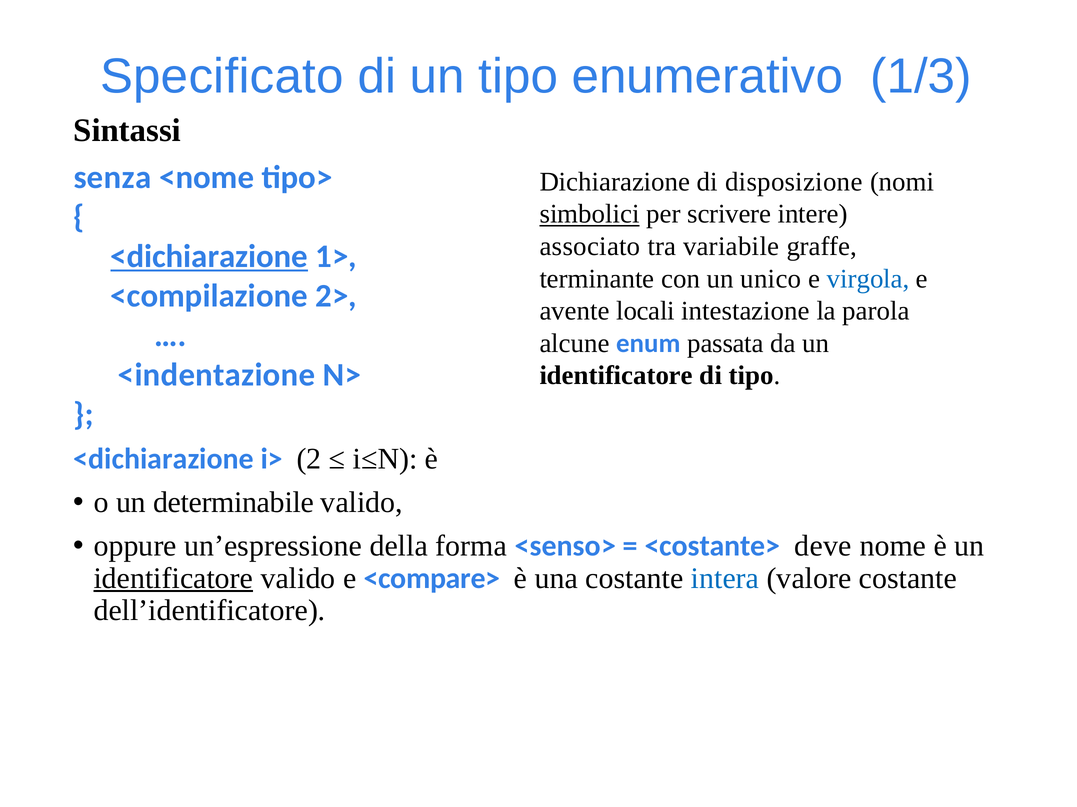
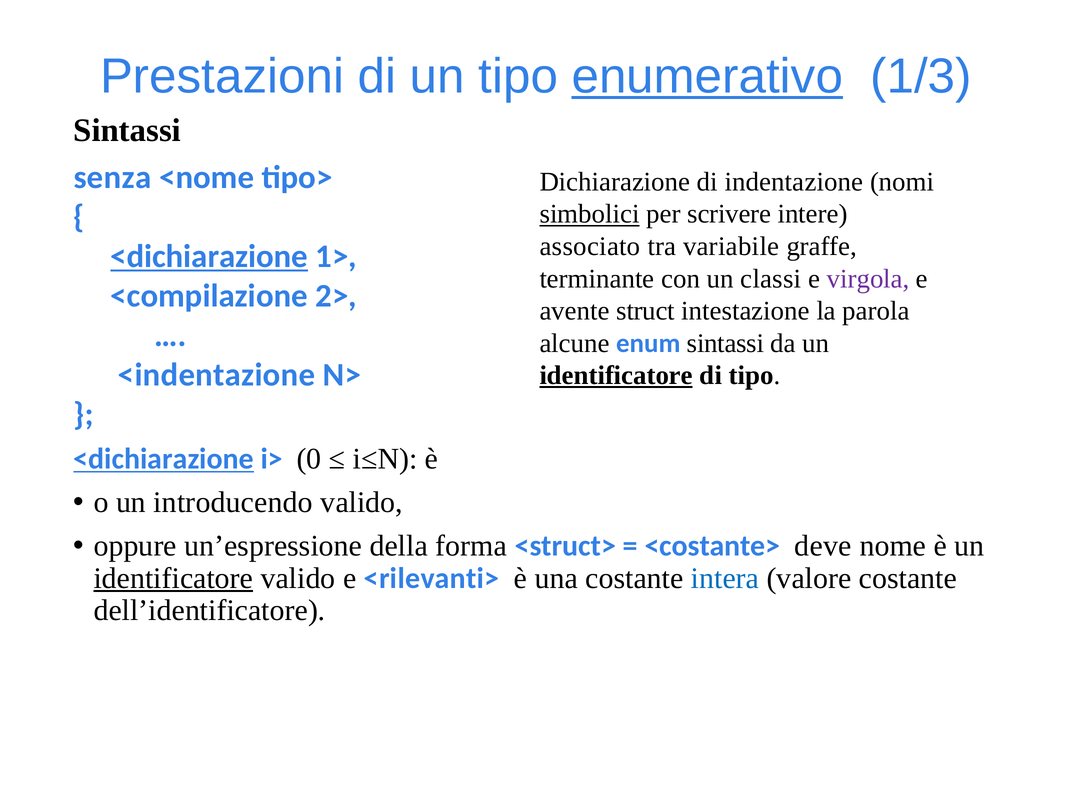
Specificato: Specificato -> Prestazioni
enumerativo underline: none -> present
disposizione: disposizione -> indentazione
unico: unico -> classi
virgola colour: blue -> purple
locali: locali -> struct
enum passata: passata -> sintassi
identificatore at (616, 376) underline: none -> present
<dichiarazione at (164, 459) underline: none -> present
2: 2 -> 0
determinabile: determinabile -> introducendo
<senso>: <senso> -> <struct>
<compare>: <compare> -> <rilevanti>
